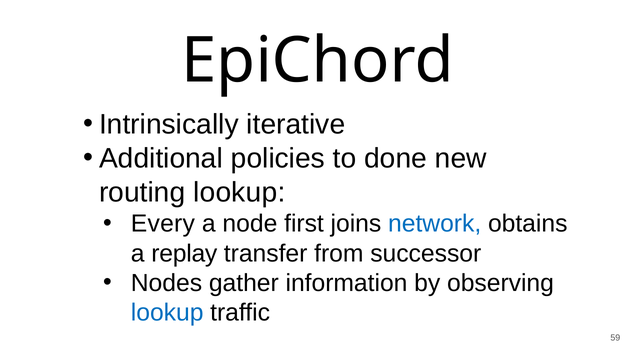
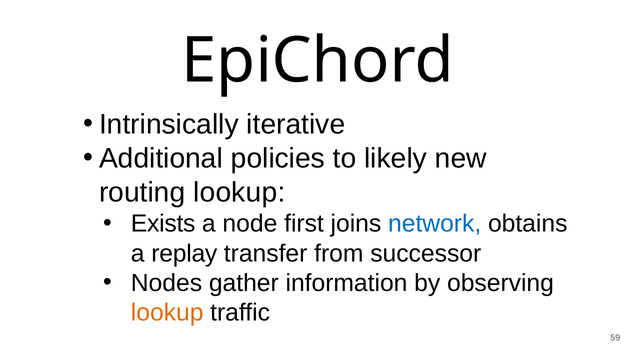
done: done -> likely
Every: Every -> Exists
lookup at (167, 313) colour: blue -> orange
